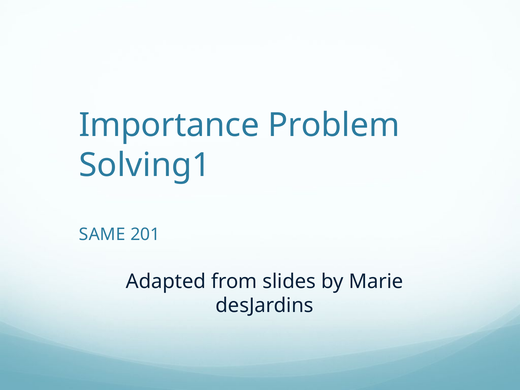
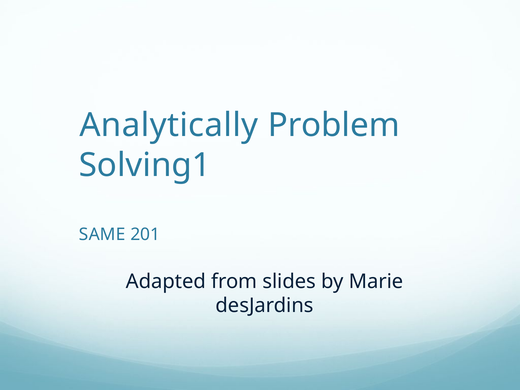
Importance: Importance -> Analytically
